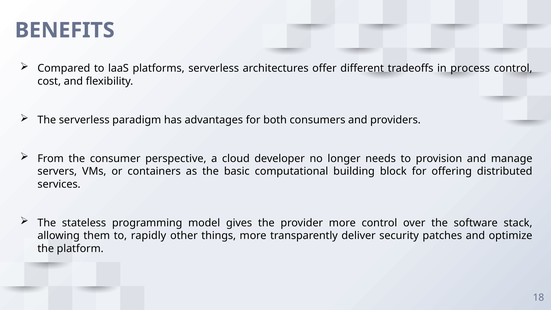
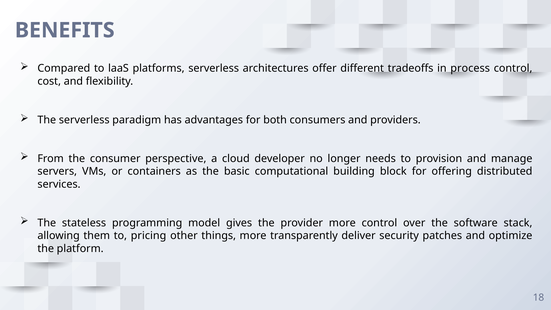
rapidly: rapidly -> pricing
